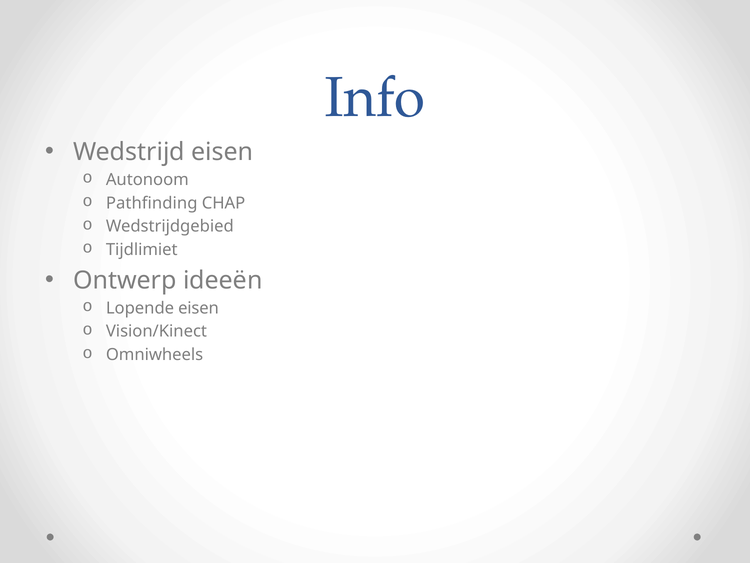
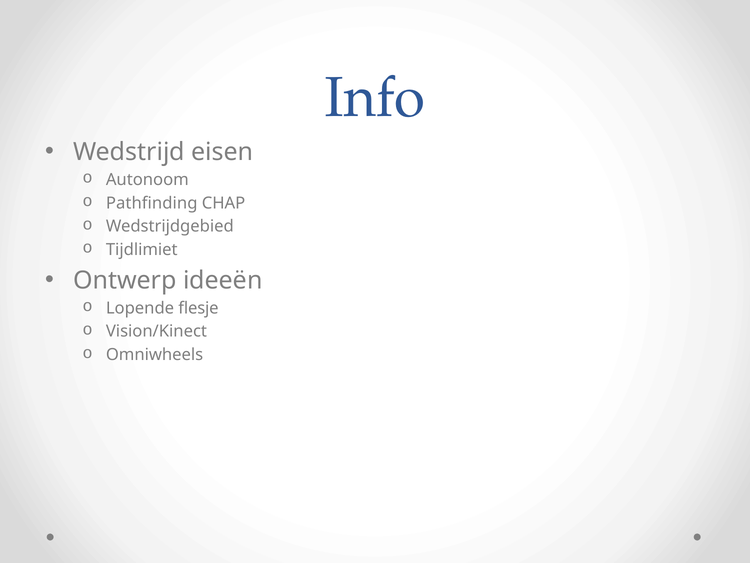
Lopende eisen: eisen -> flesje
